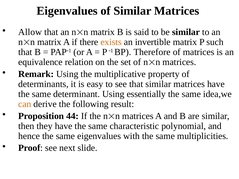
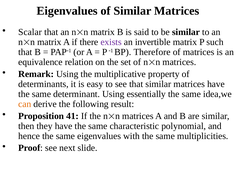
Allow: Allow -> Scalar
exists colour: orange -> purple
44: 44 -> 41
